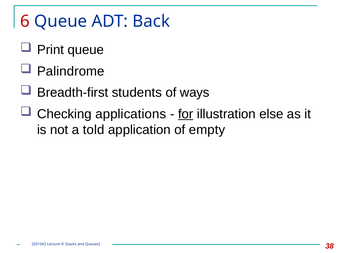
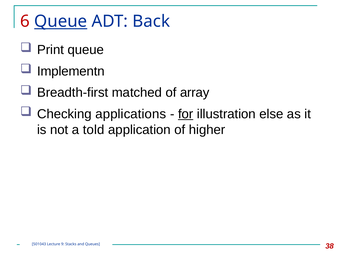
Queue at (61, 21) underline: none -> present
Palindrome: Palindrome -> Implementn
students: students -> matched
ways: ways -> array
empty: empty -> higher
